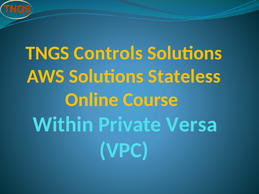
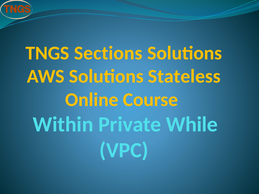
Controls: Controls -> Sections
Versa: Versa -> While
